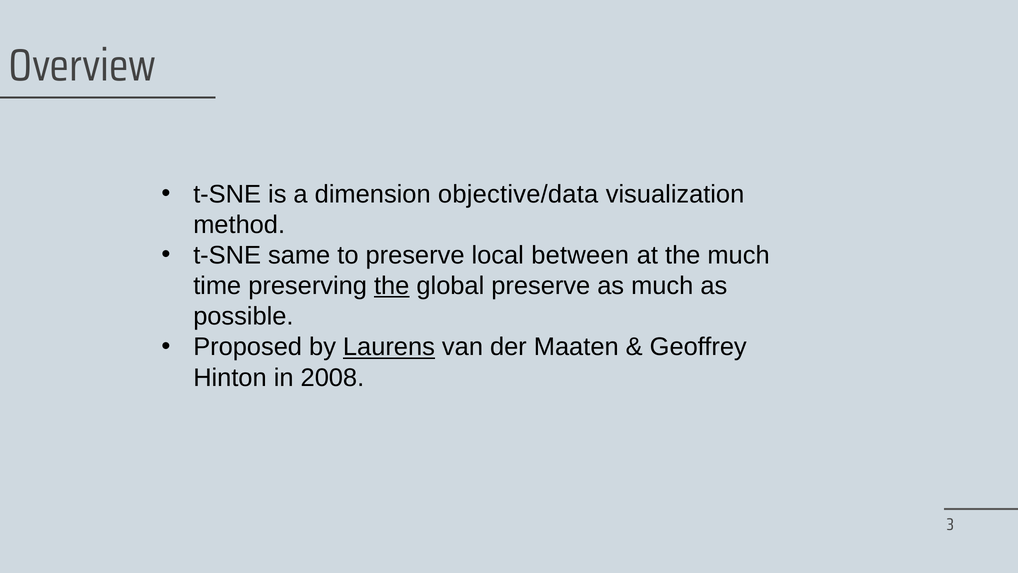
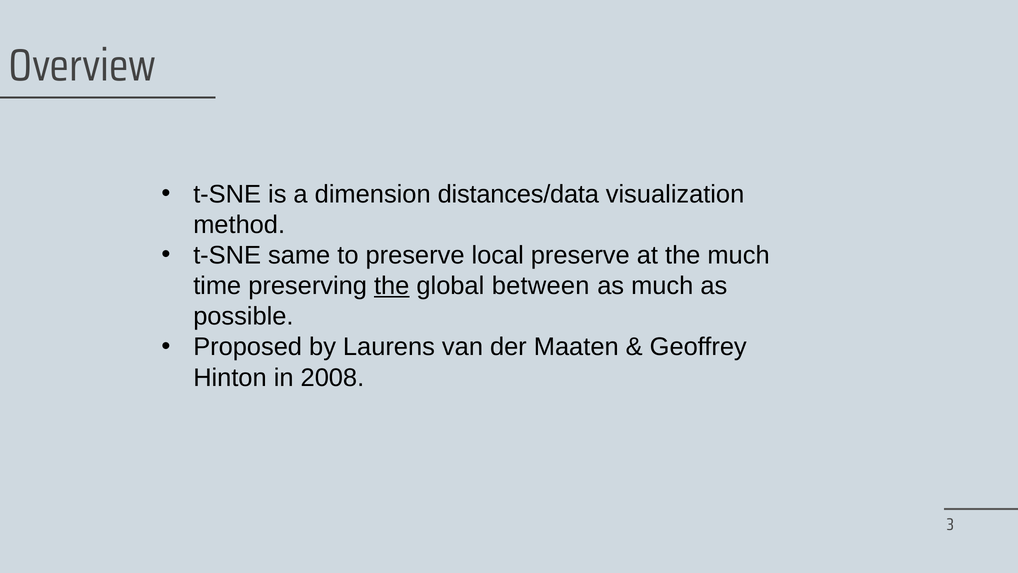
objective/data: objective/data -> distances/data
local between: between -> preserve
global preserve: preserve -> between
Laurens underline: present -> none
